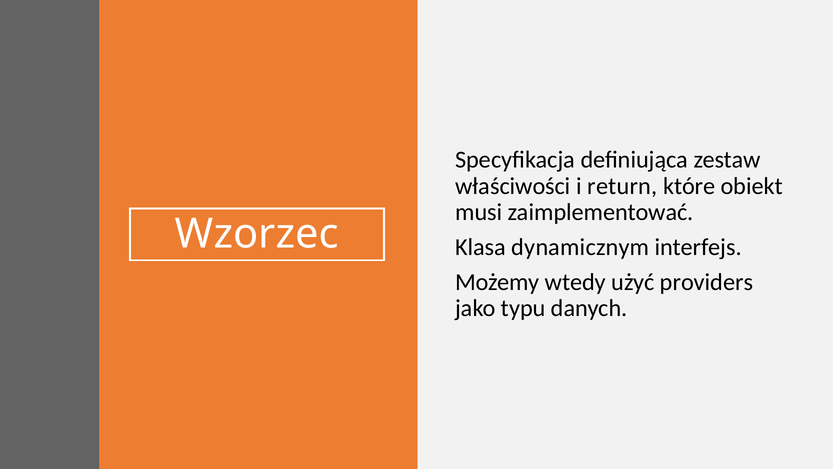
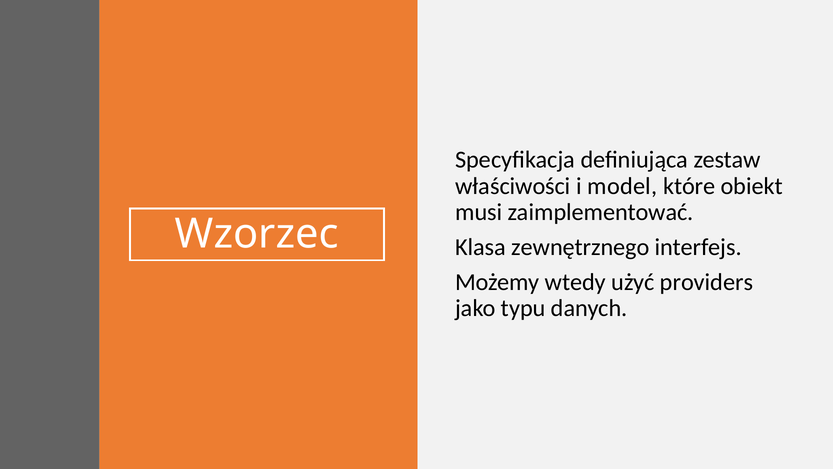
return: return -> model
dynamicznym: dynamicznym -> zewnętrznego
